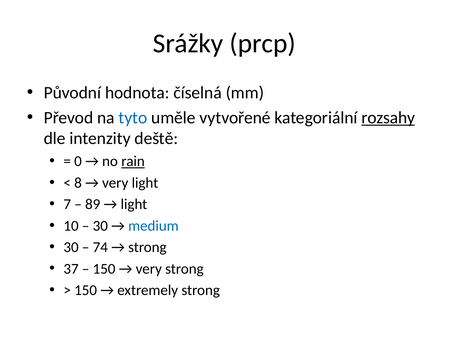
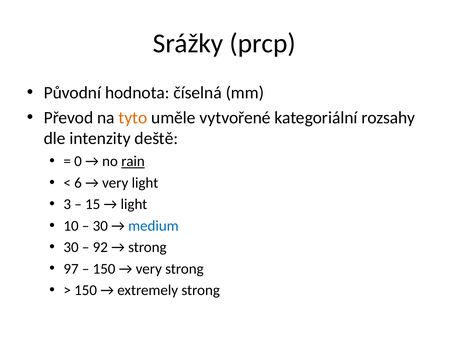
tyto colour: blue -> orange
rozsahy underline: present -> none
8: 8 -> 6
7: 7 -> 3
89: 89 -> 15
74: 74 -> 92
37: 37 -> 97
